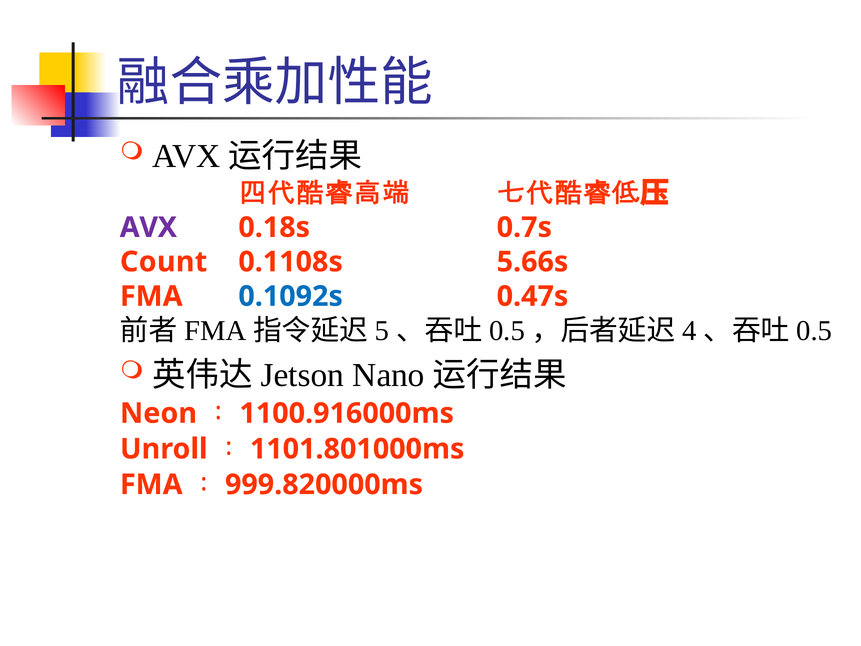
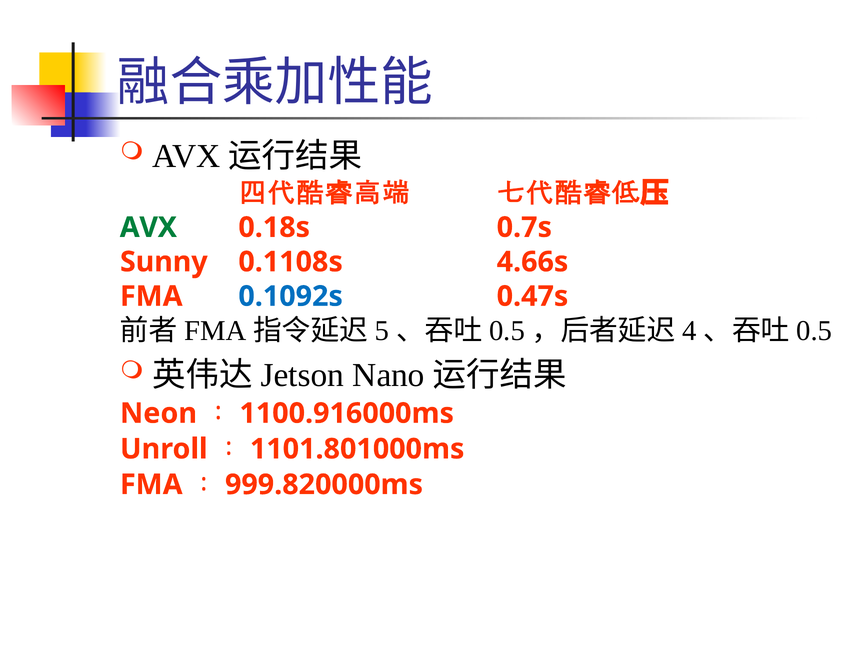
AVX at (148, 227) colour: purple -> green
Count: Count -> Sunny
5.66s: 5.66s -> 4.66s
